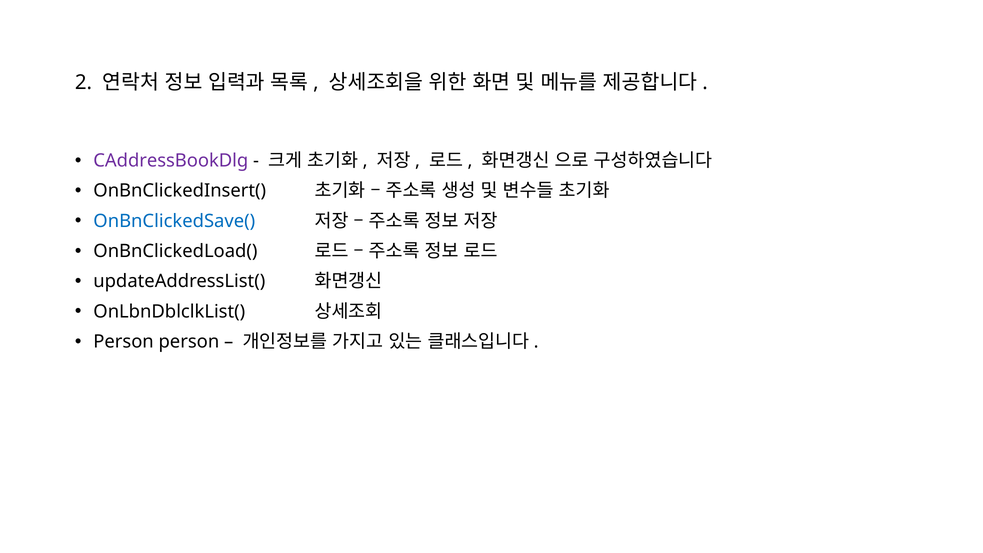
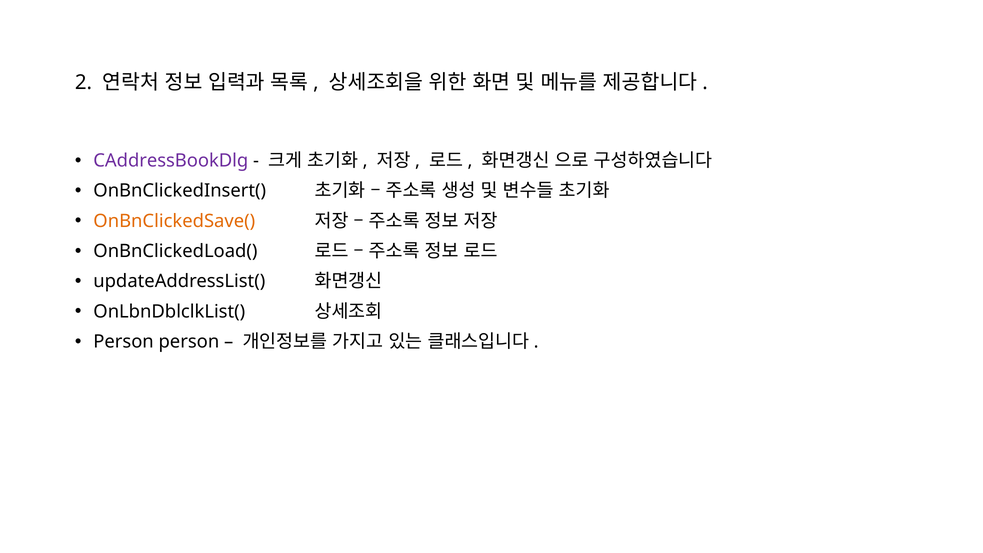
OnBnClickedSave( colour: blue -> orange
